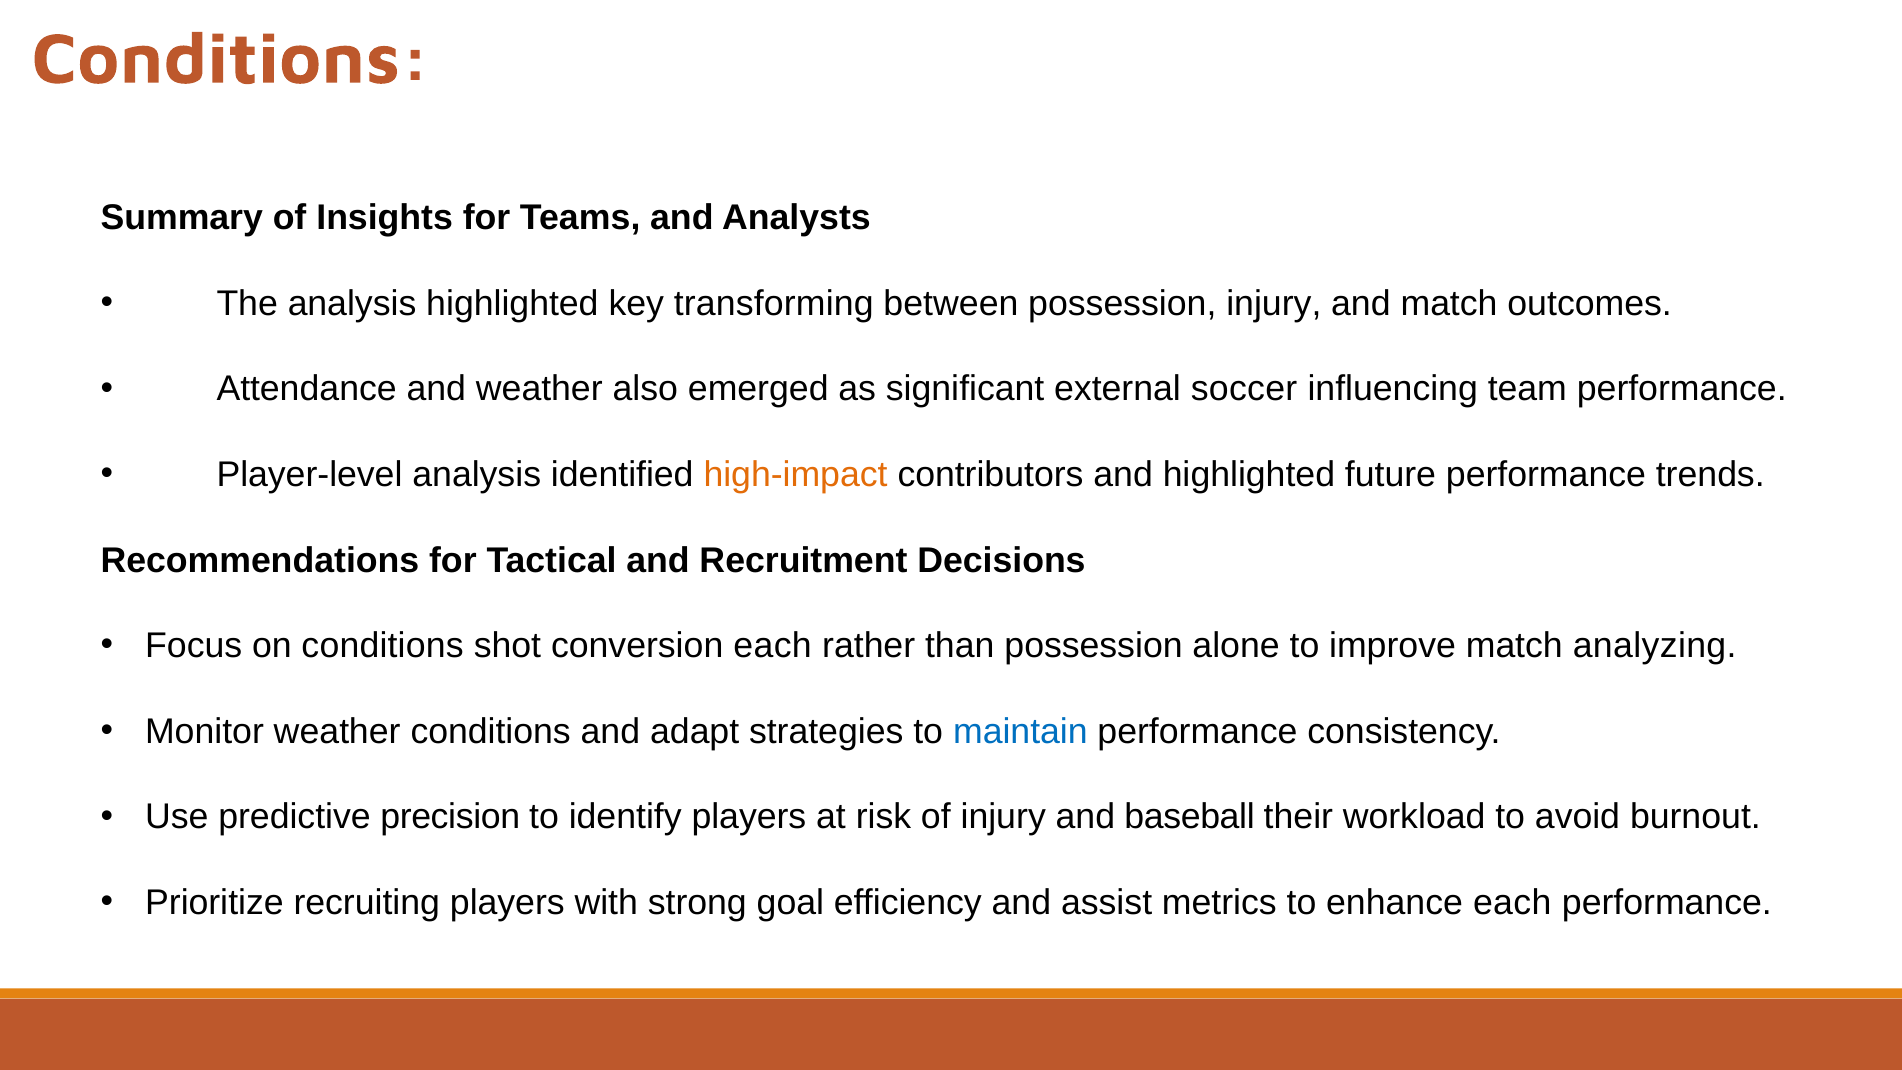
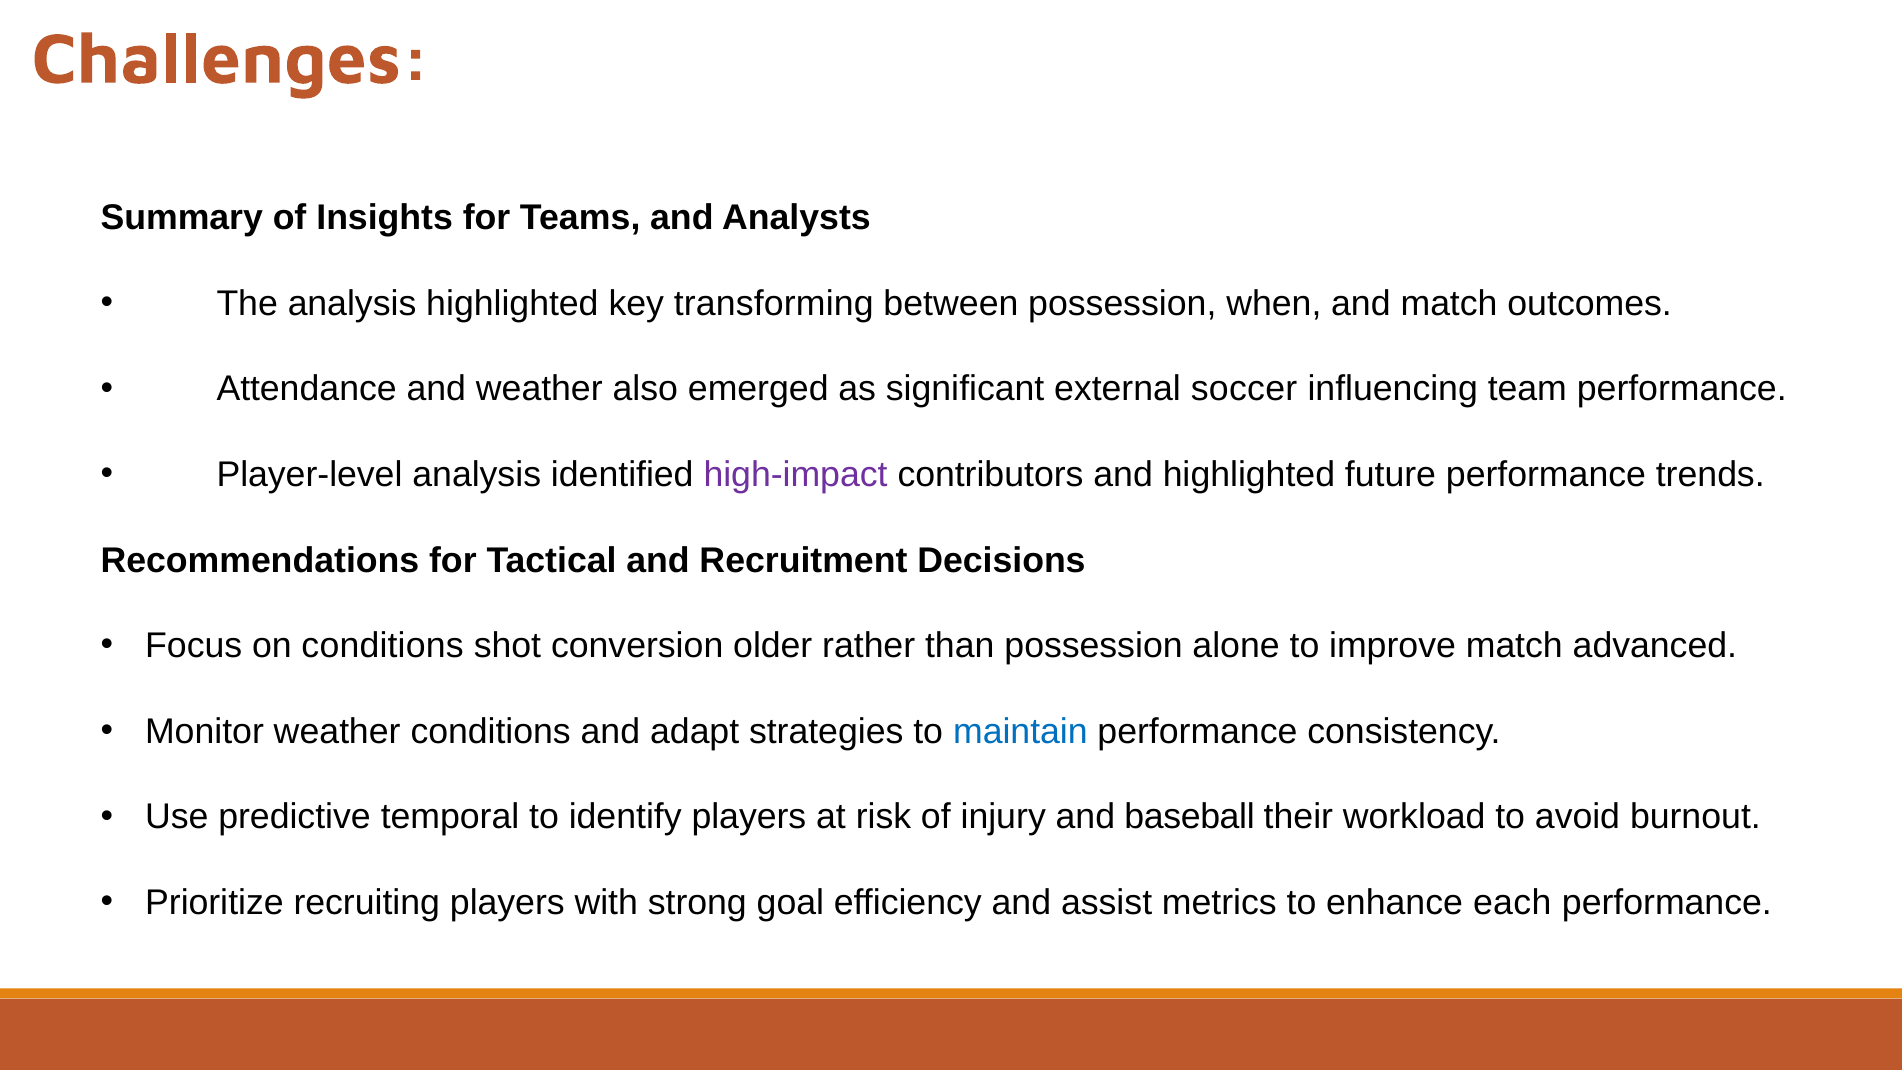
Conditions at (231, 59): Conditions -> Challenges
possession injury: injury -> when
high-impact colour: orange -> purple
conversion each: each -> older
analyzing: analyzing -> advanced
precision: precision -> temporal
